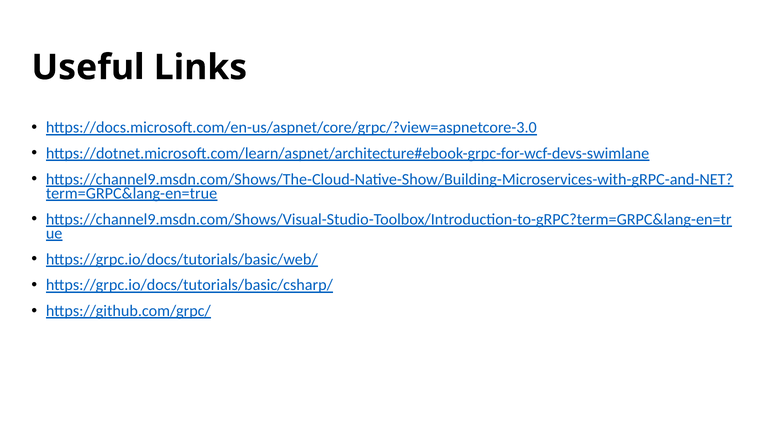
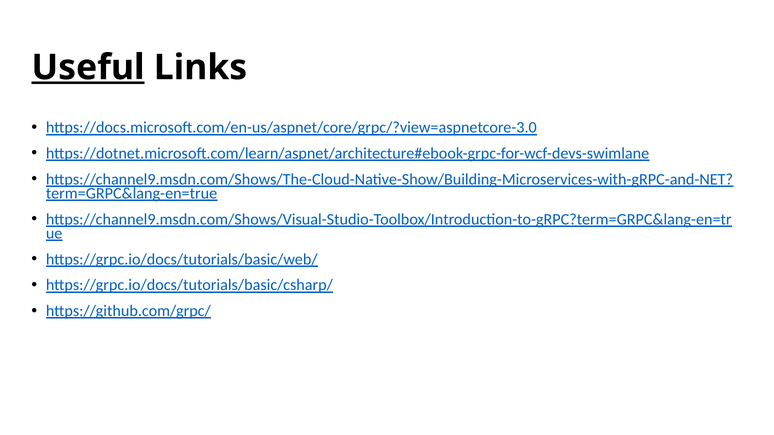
Useful underline: none -> present
